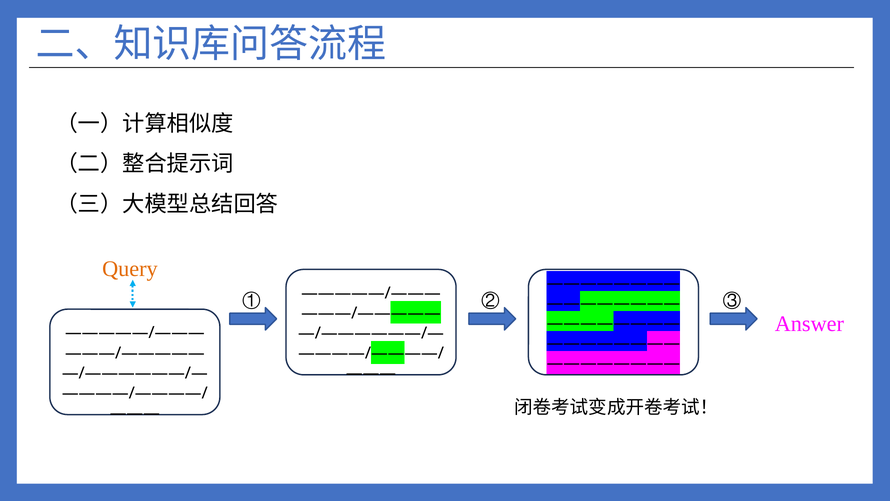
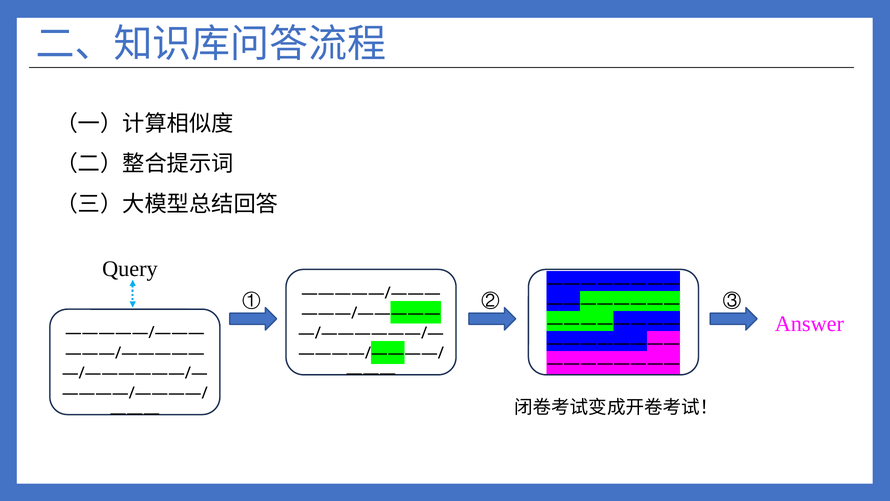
Query colour: orange -> black
